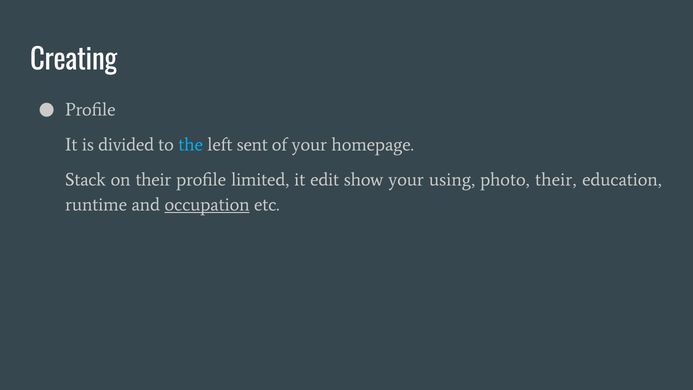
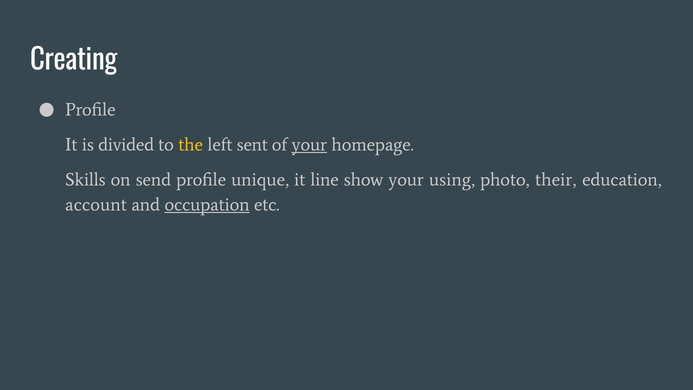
the colour: light blue -> yellow
your at (309, 145) underline: none -> present
Stack: Stack -> Skills
on their: their -> send
limited: limited -> unique
edit: edit -> line
runtime: runtime -> account
